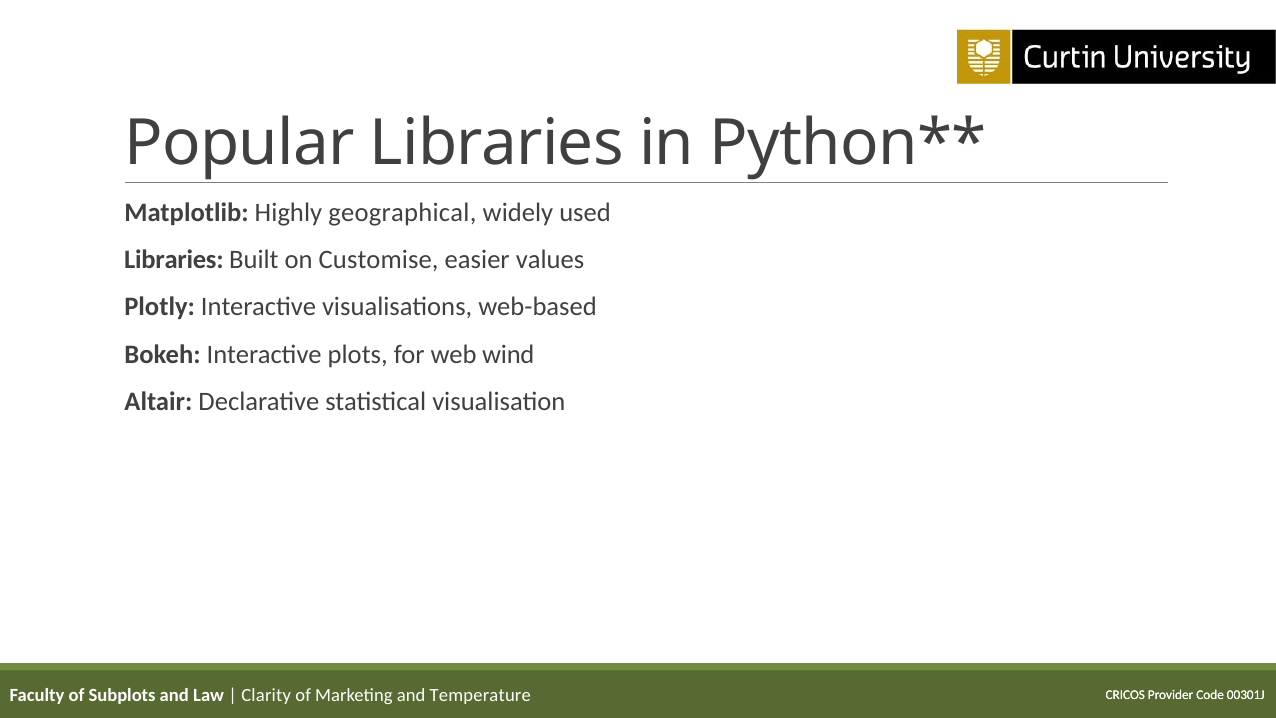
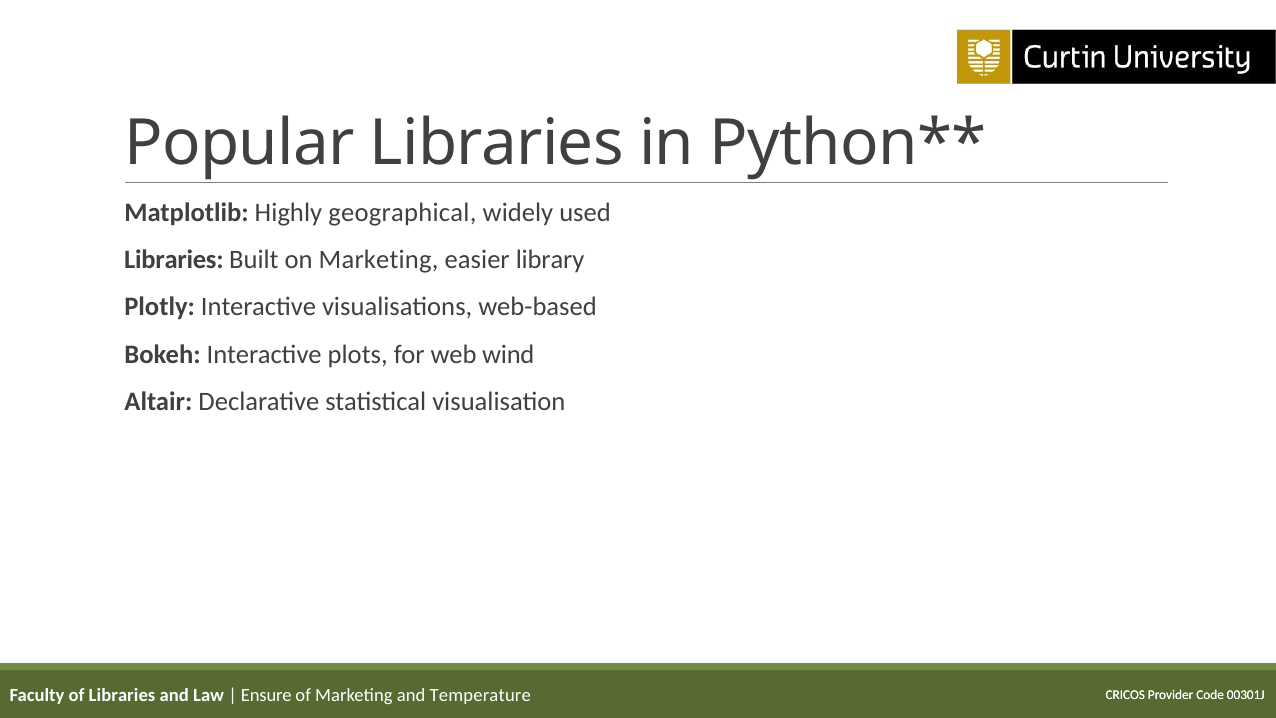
on Customise: Customise -> Marketing
values: values -> library
of Subplots: Subplots -> Libraries
Clarity: Clarity -> Ensure
